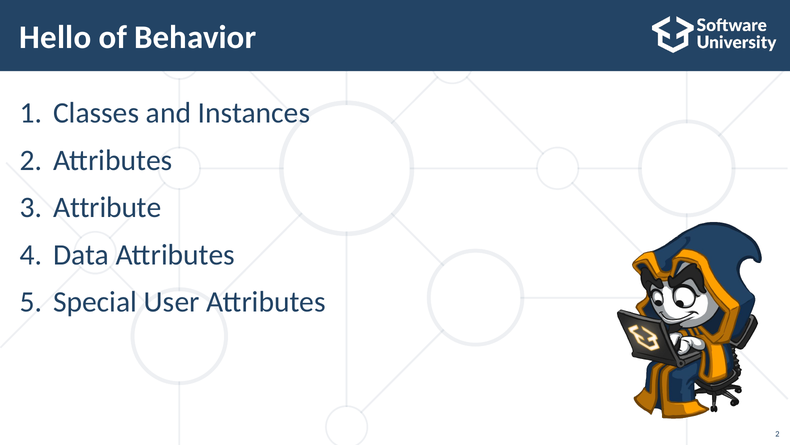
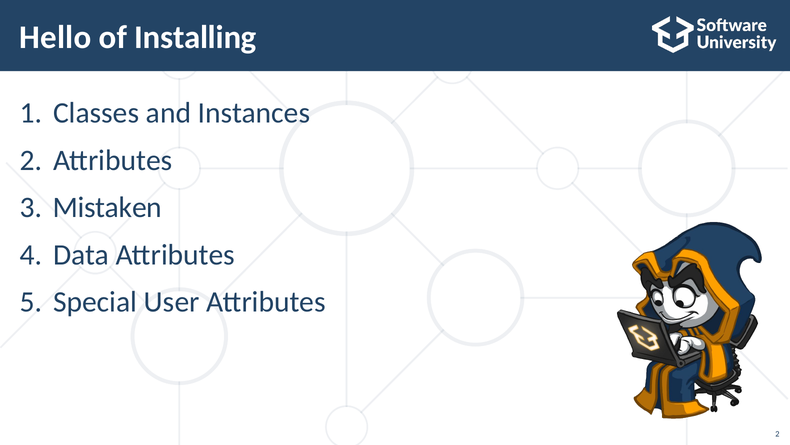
Behavior: Behavior -> Installing
Attribute: Attribute -> Mistaken
